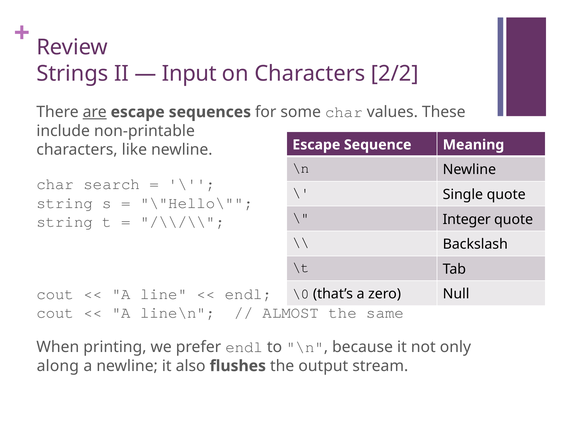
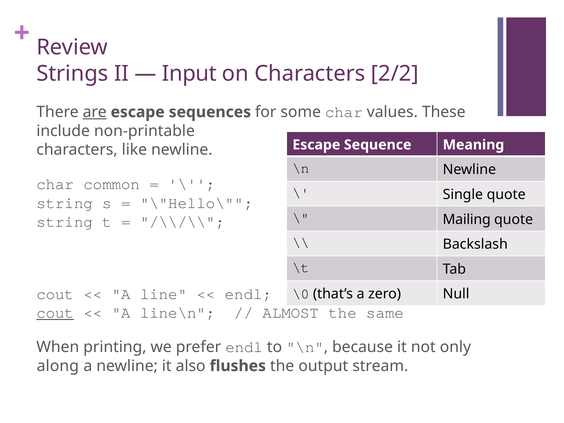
search: search -> common
Integer: Integer -> Mailing
cout at (55, 313) underline: none -> present
